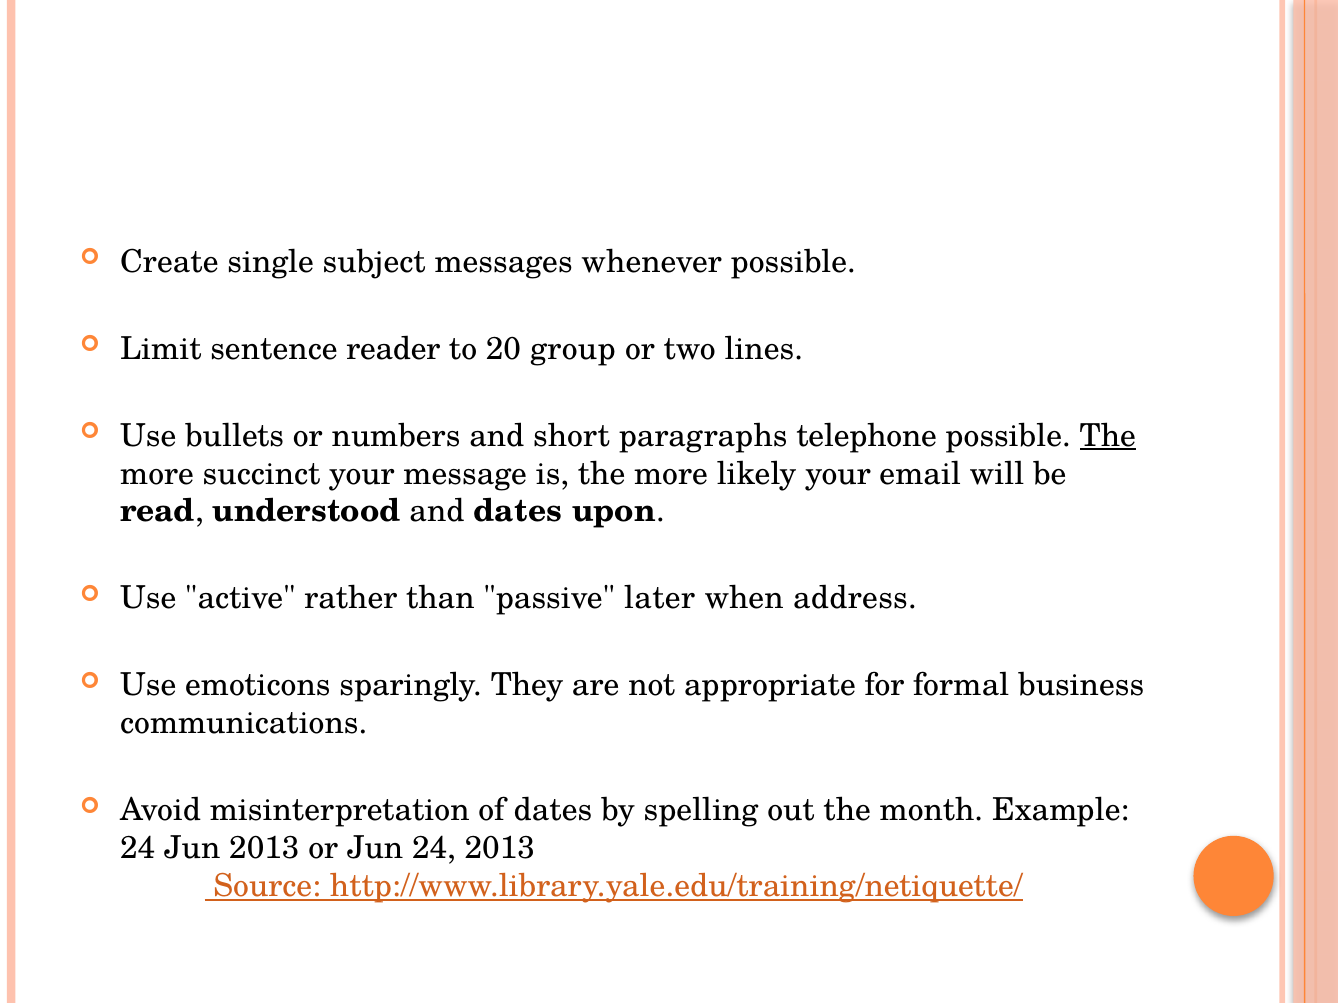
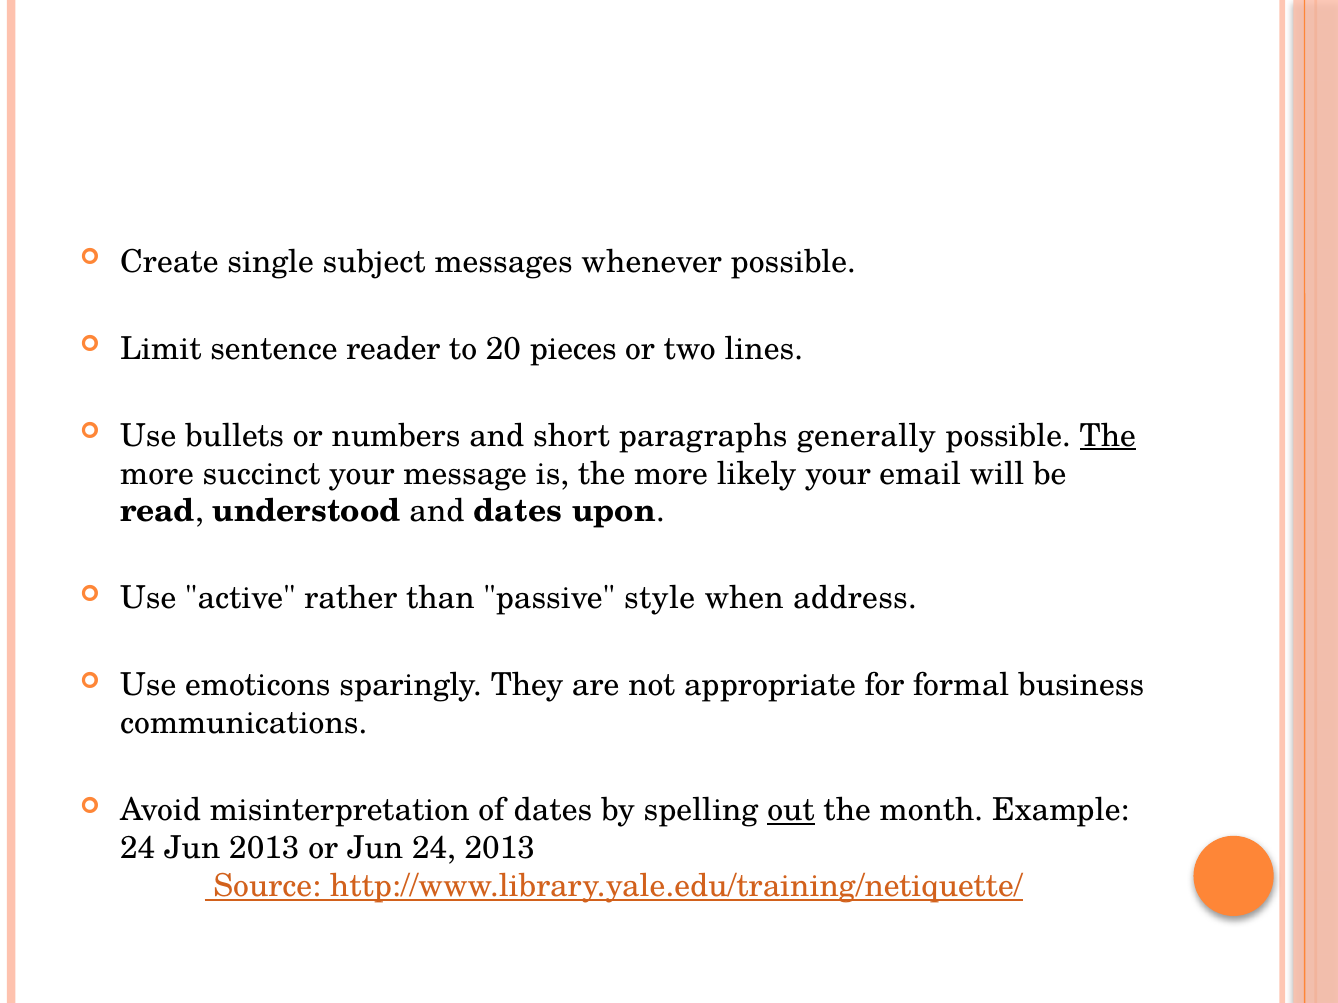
group: group -> pieces
telephone: telephone -> generally
later: later -> style
out underline: none -> present
